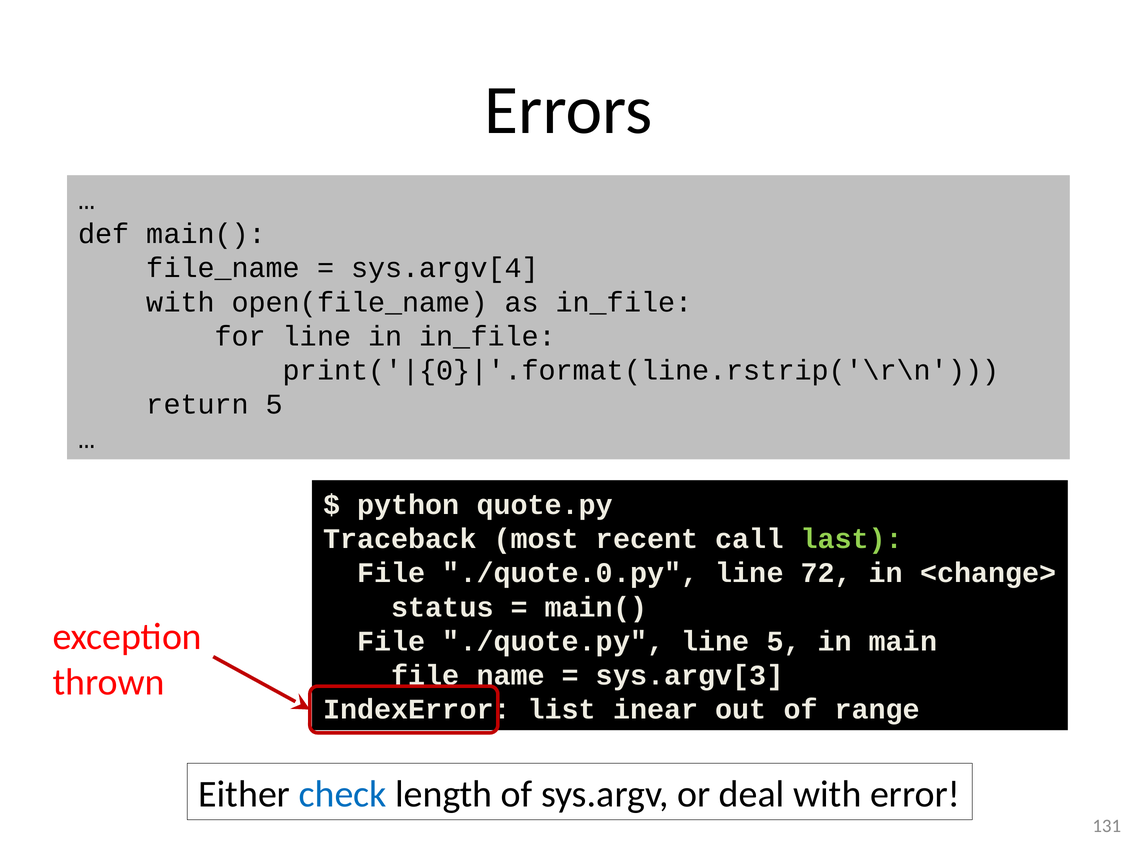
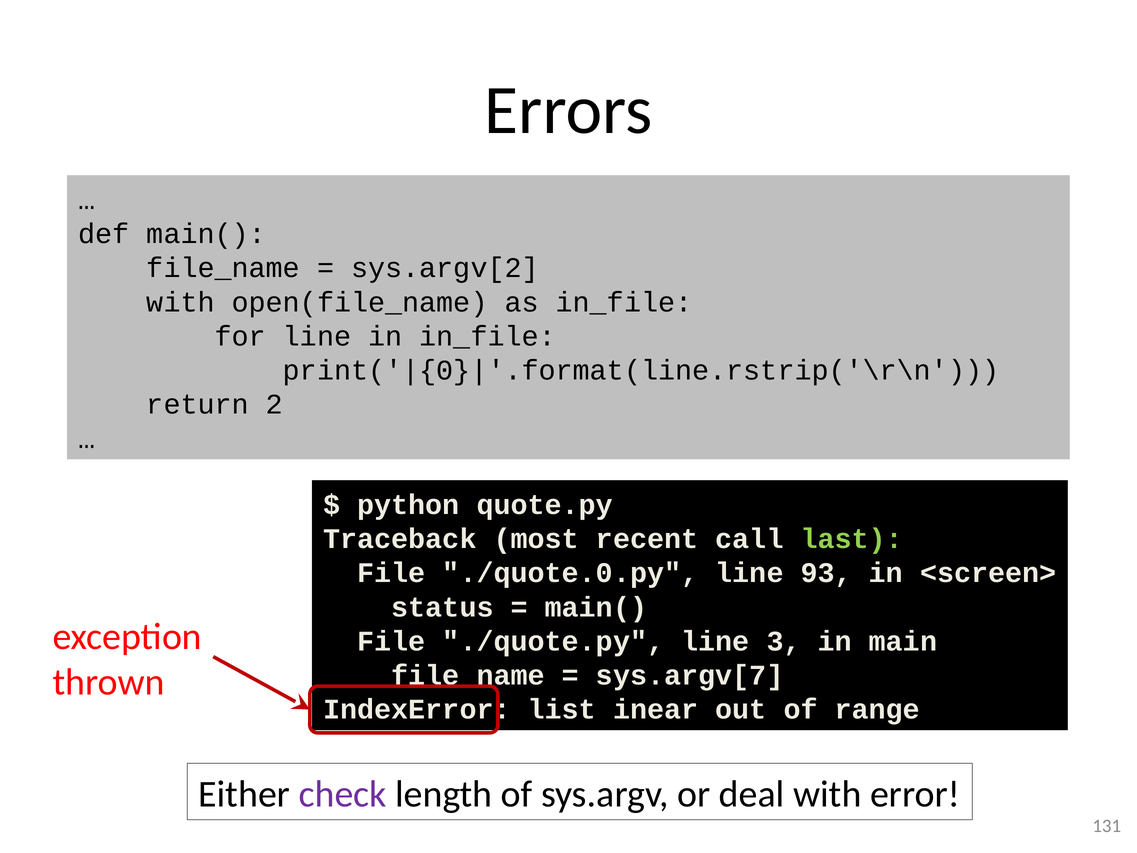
sys.argv[4: sys.argv[4 -> sys.argv[2
return 5: 5 -> 2
72: 72 -> 93
<change>: <change> -> <screen>
line 5: 5 -> 3
sys.argv[3: sys.argv[3 -> sys.argv[7
check colour: blue -> purple
